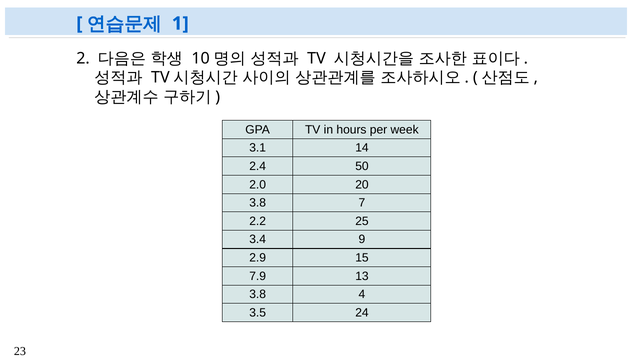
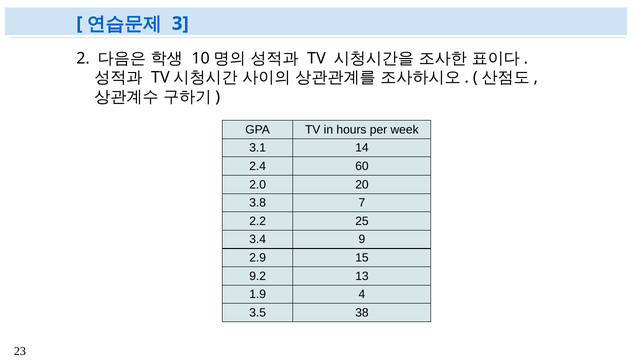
1: 1 -> 3
50: 50 -> 60
7.9: 7.9 -> 9.2
3.8 at (258, 295): 3.8 -> 1.9
24: 24 -> 38
